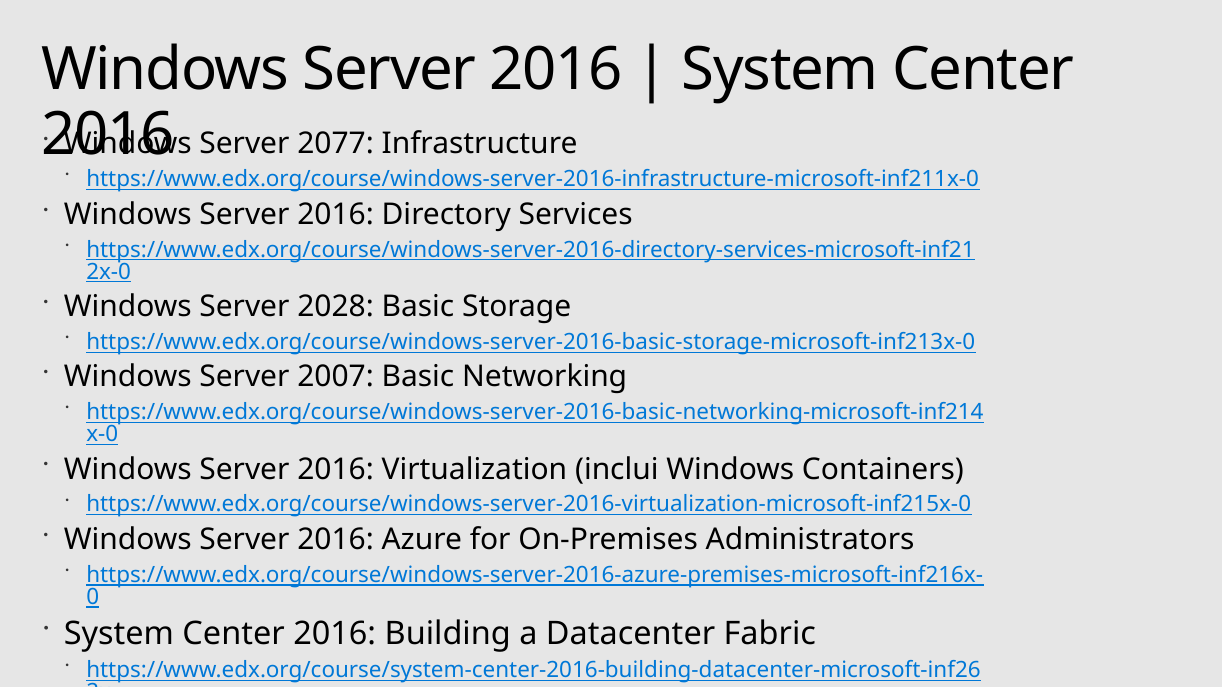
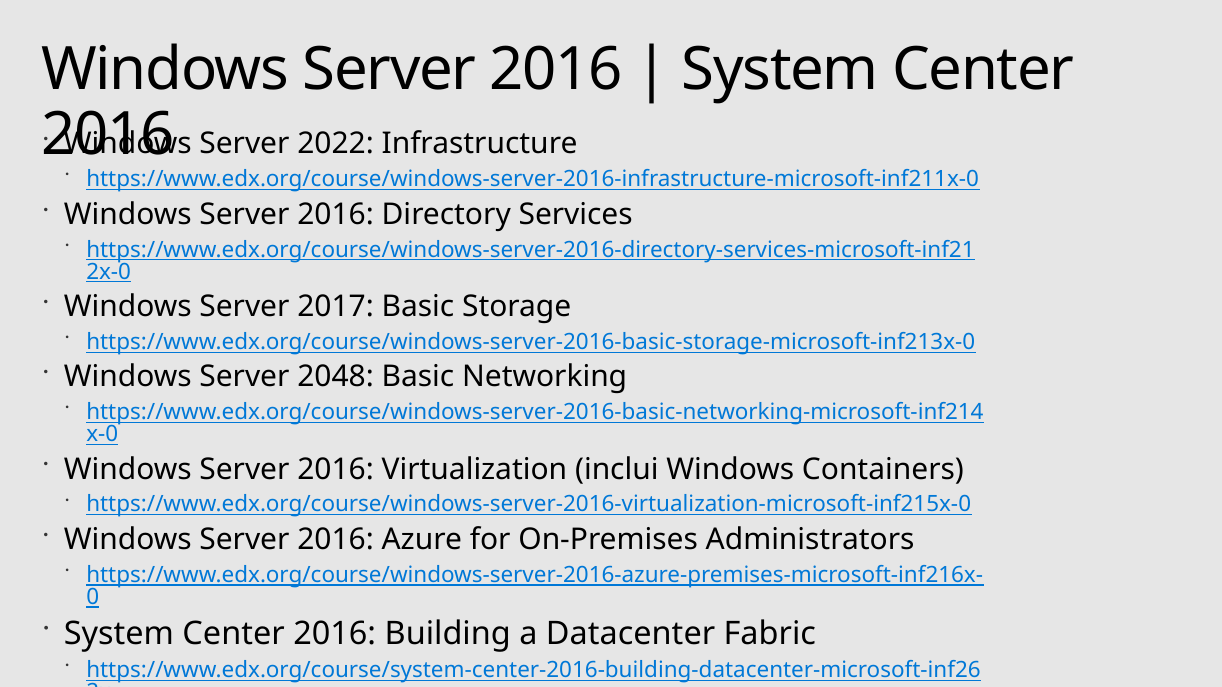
2077: 2077 -> 2022
2028: 2028 -> 2017
2007: 2007 -> 2048
